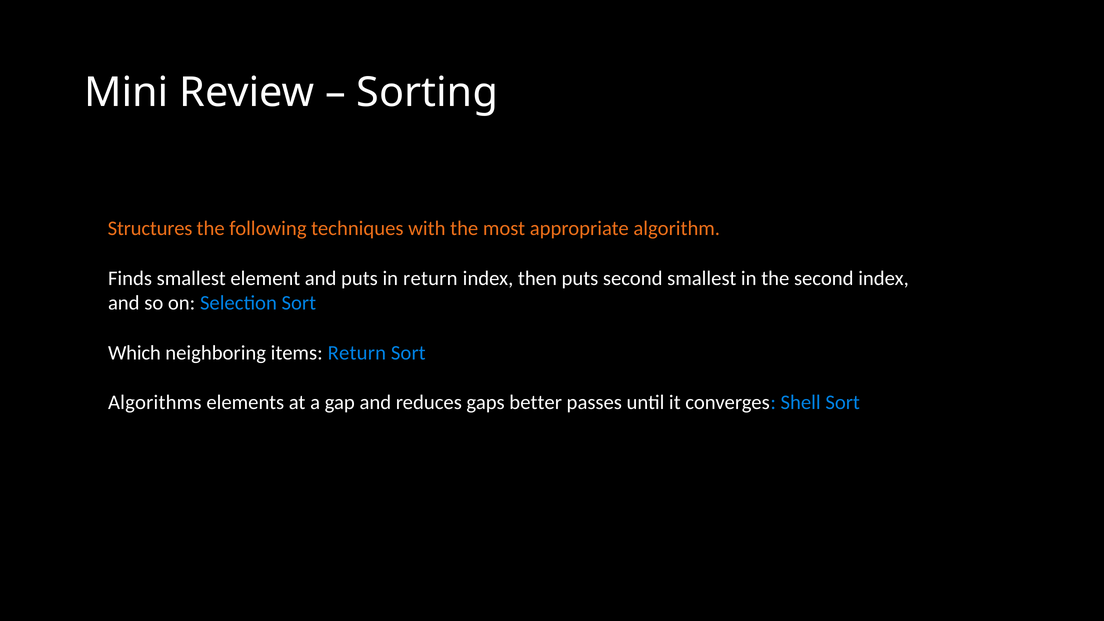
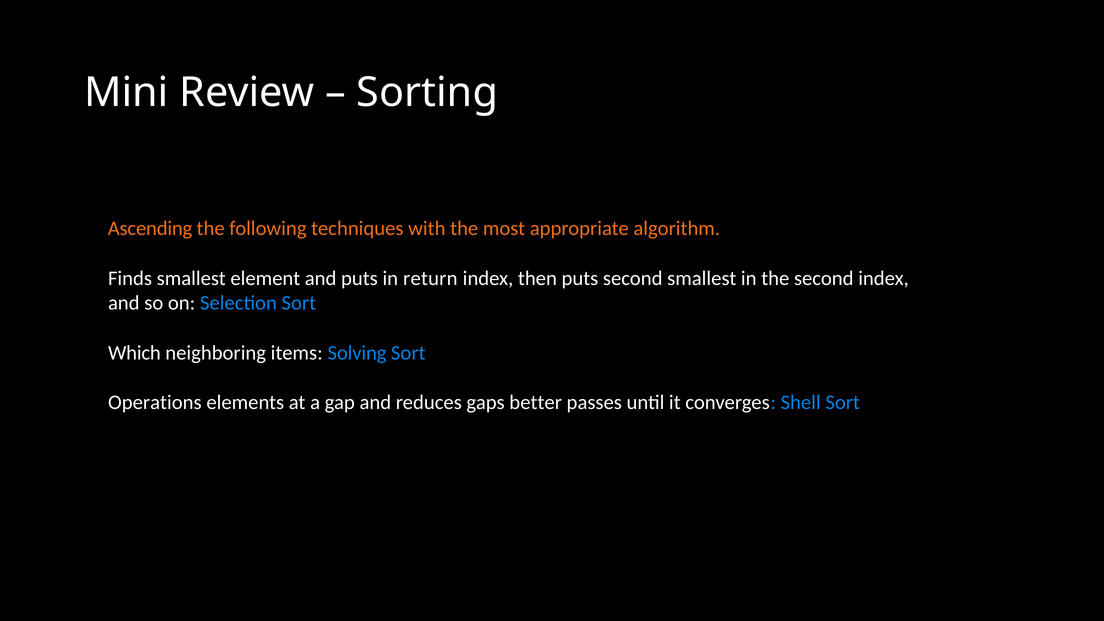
Structures: Structures -> Ascending
items Return: Return -> Solving
Algorithms: Algorithms -> Operations
